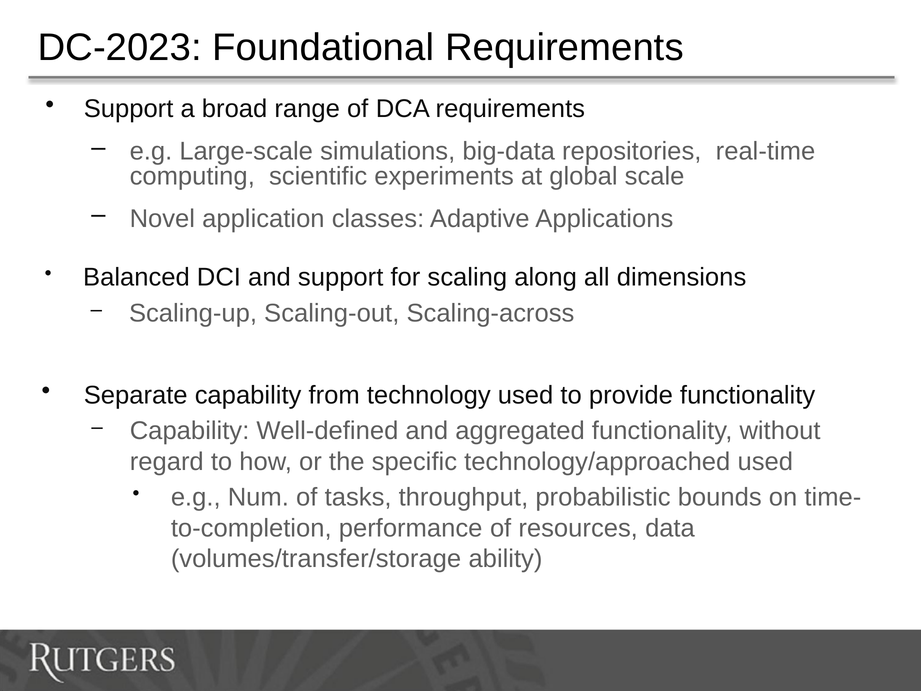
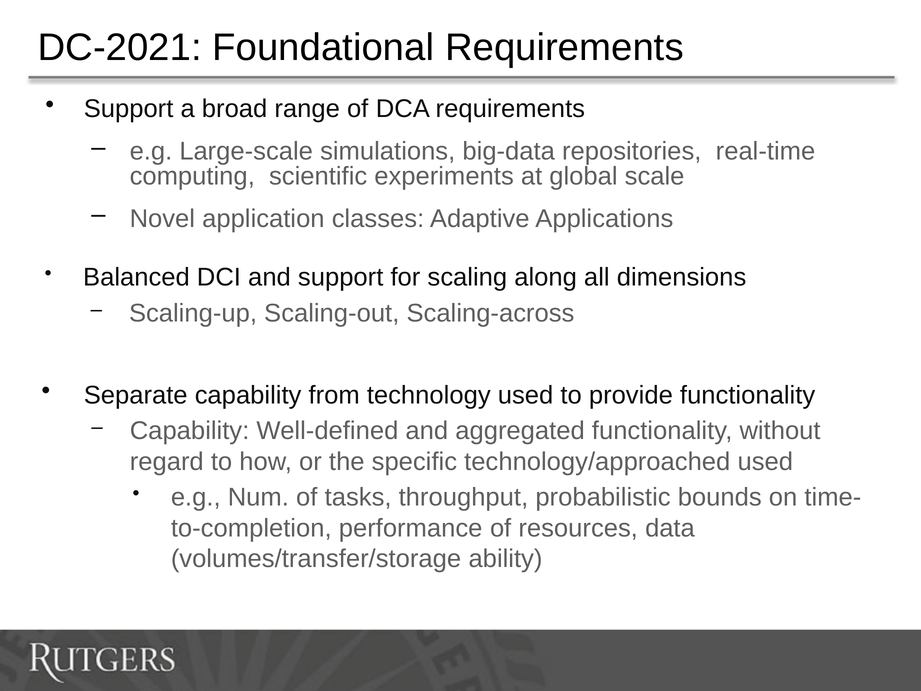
DC-2023: DC-2023 -> DC-2021
